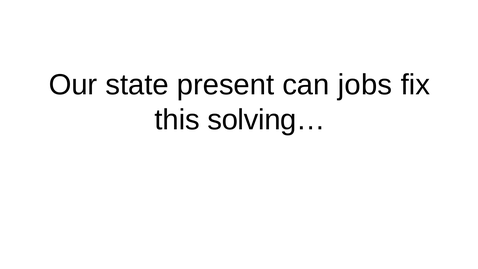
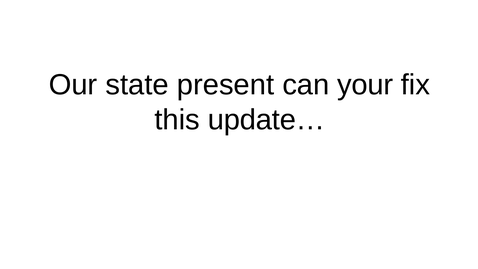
jobs: jobs -> your
solving…: solving… -> update…
